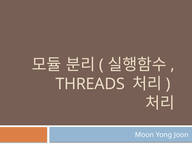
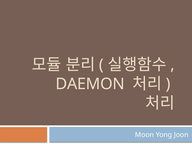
THREADS: THREADS -> DAEMON
